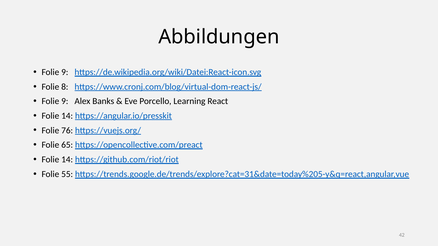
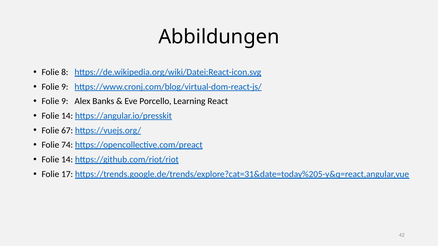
9 at (65, 72): 9 -> 8
8 at (65, 87): 8 -> 9
76: 76 -> 67
65: 65 -> 74
55: 55 -> 17
